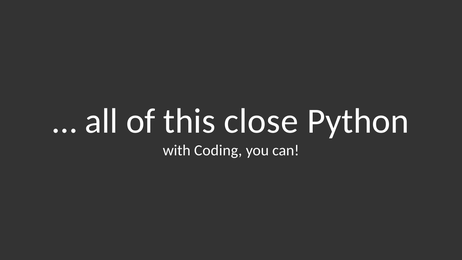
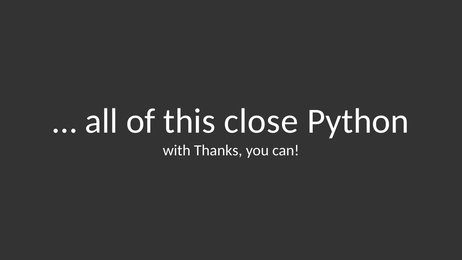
Coding: Coding -> Thanks
